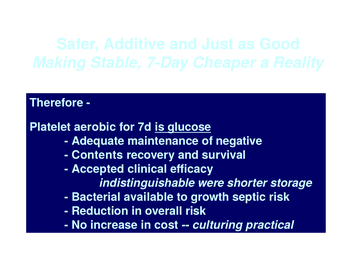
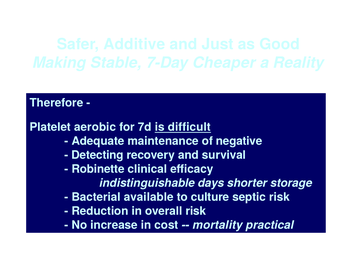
glucose: glucose -> difficult
Contents: Contents -> Detecting
Accepted: Accepted -> Robinette
were: were -> days
growth: growth -> culture
culturing: culturing -> mortality
